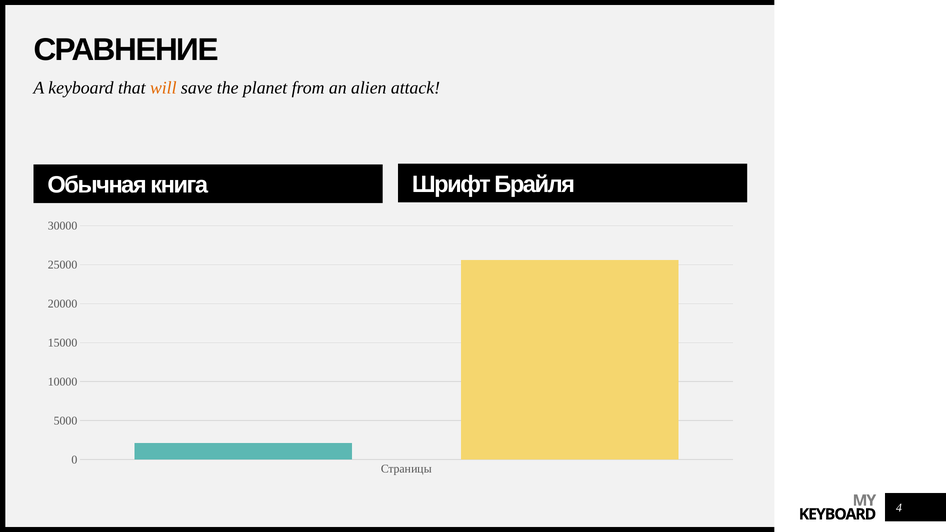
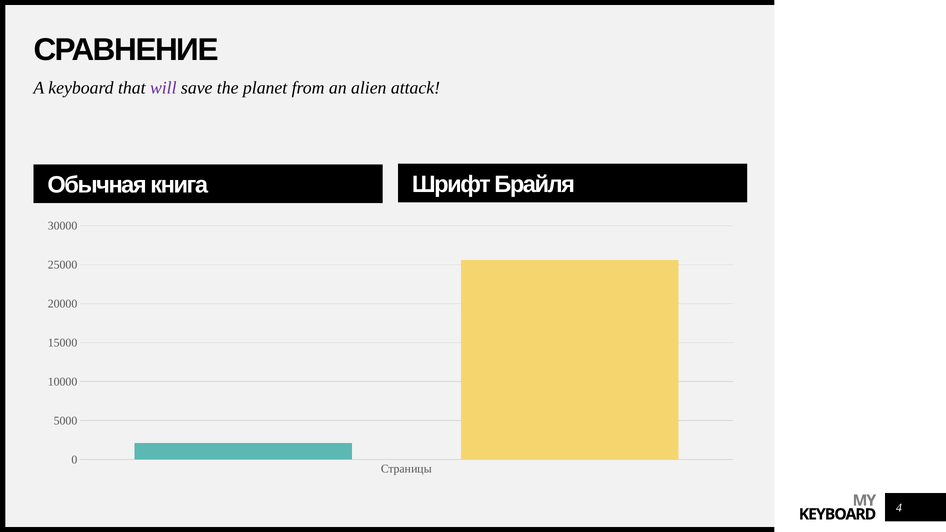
will colour: orange -> purple
